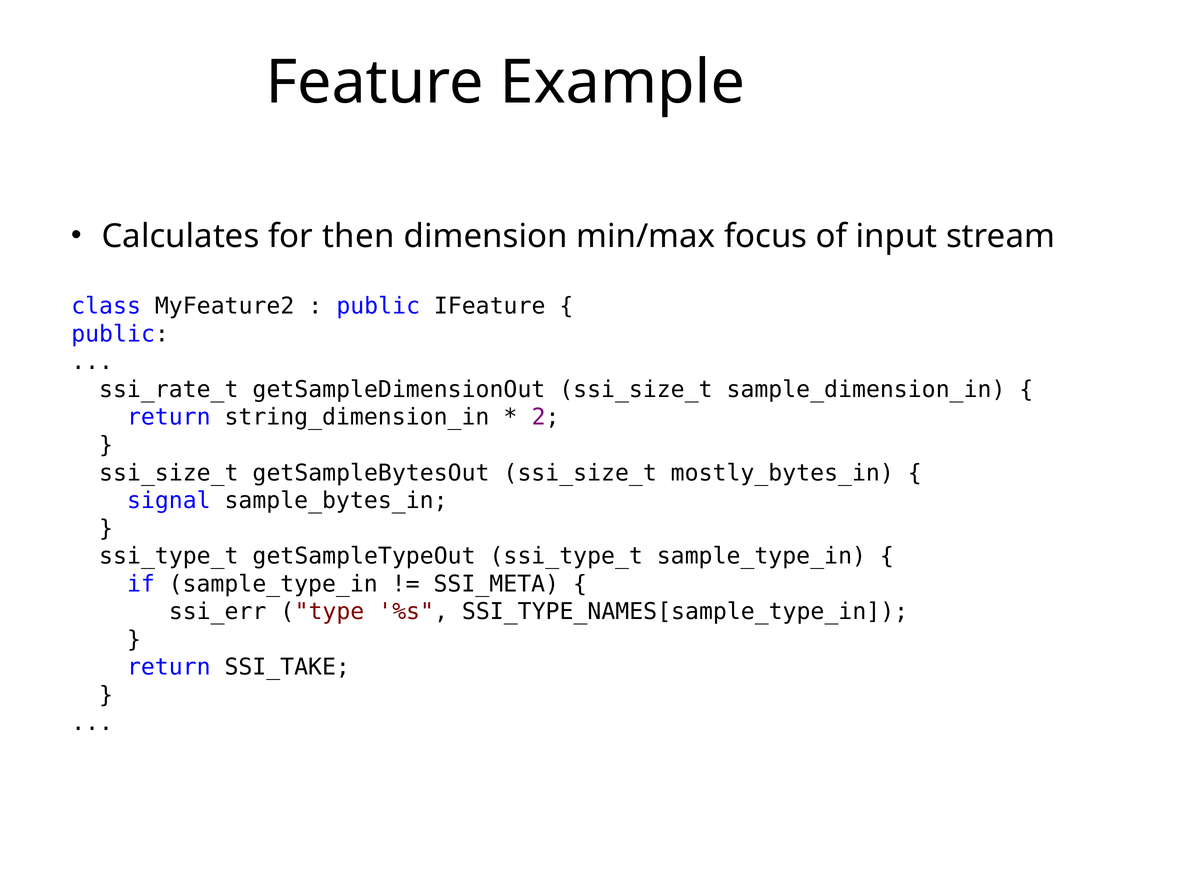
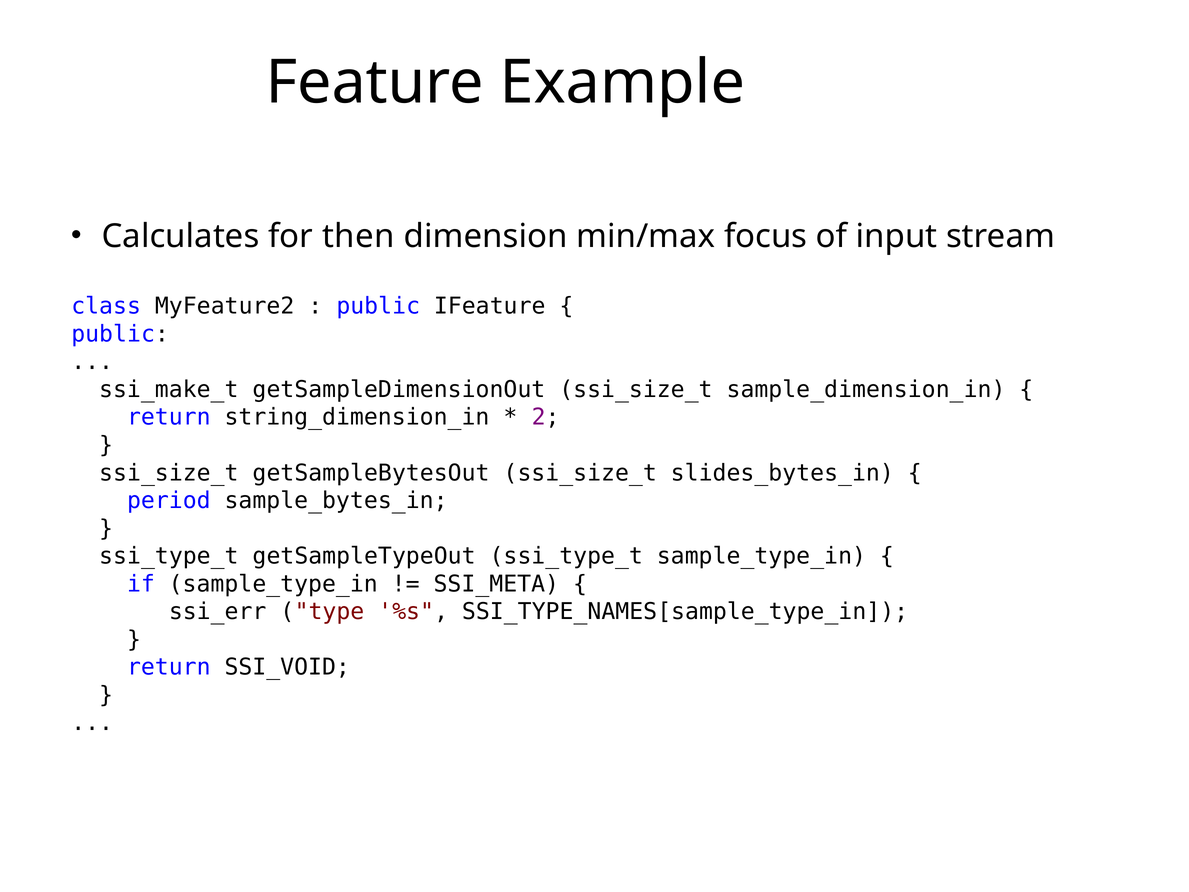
ssi_rate_t: ssi_rate_t -> ssi_make_t
mostly_bytes_in: mostly_bytes_in -> slides_bytes_in
signal: signal -> period
SSI_TAKE: SSI_TAKE -> SSI_VOID
